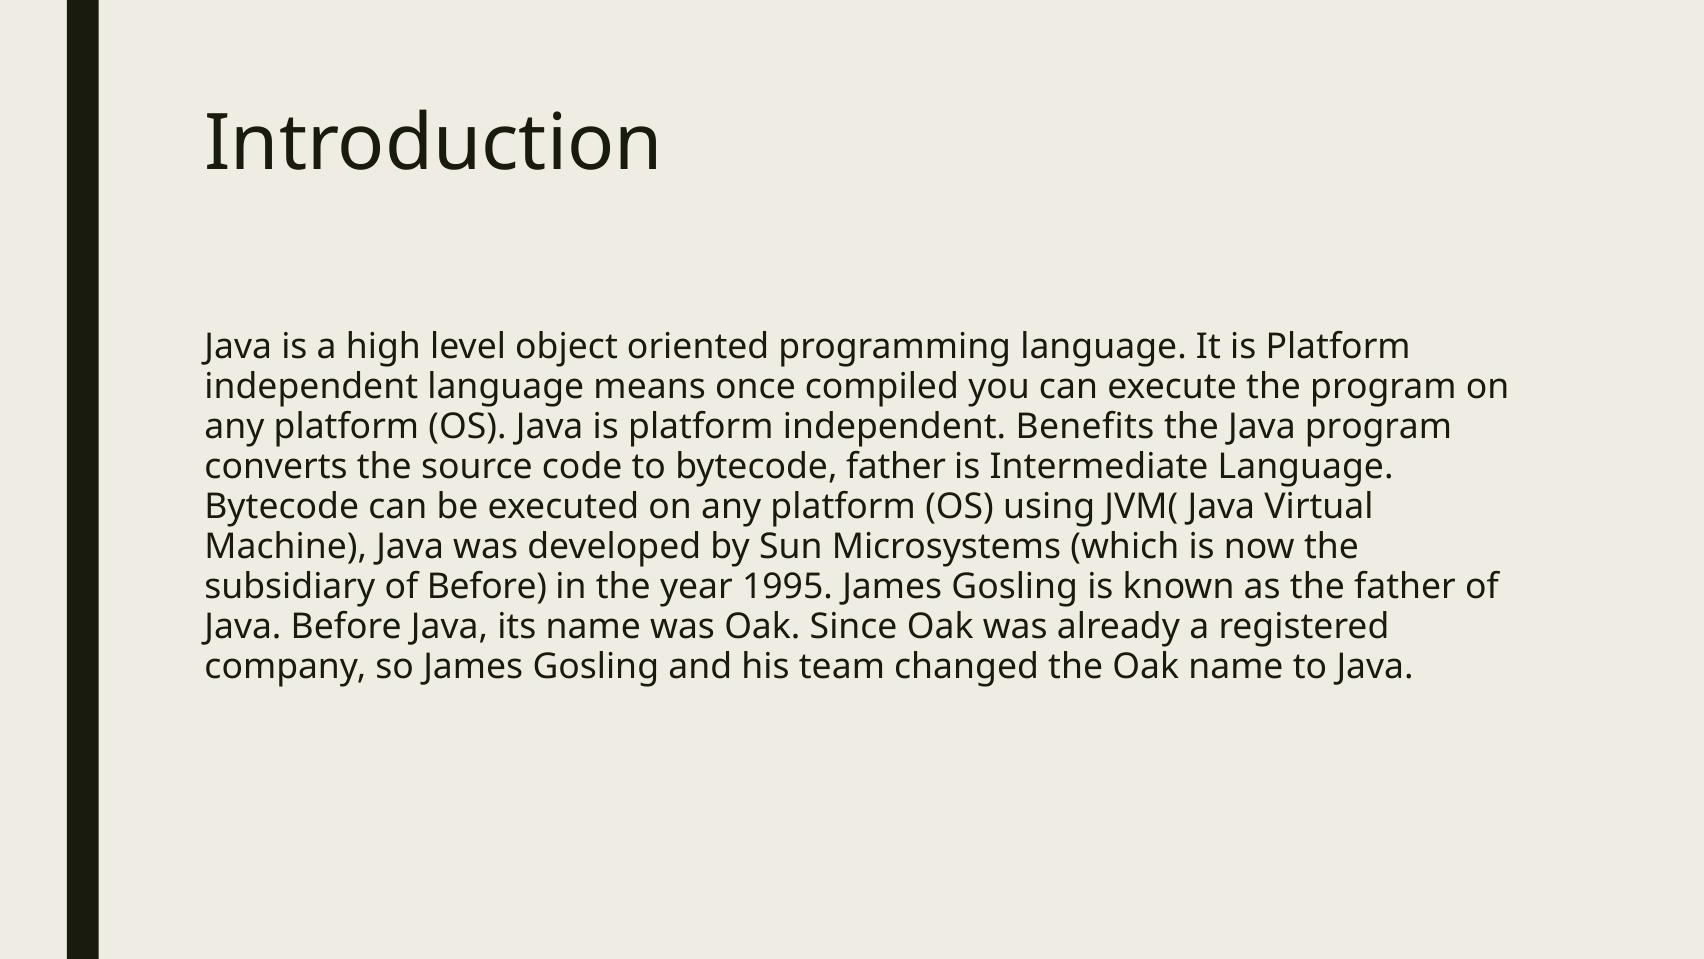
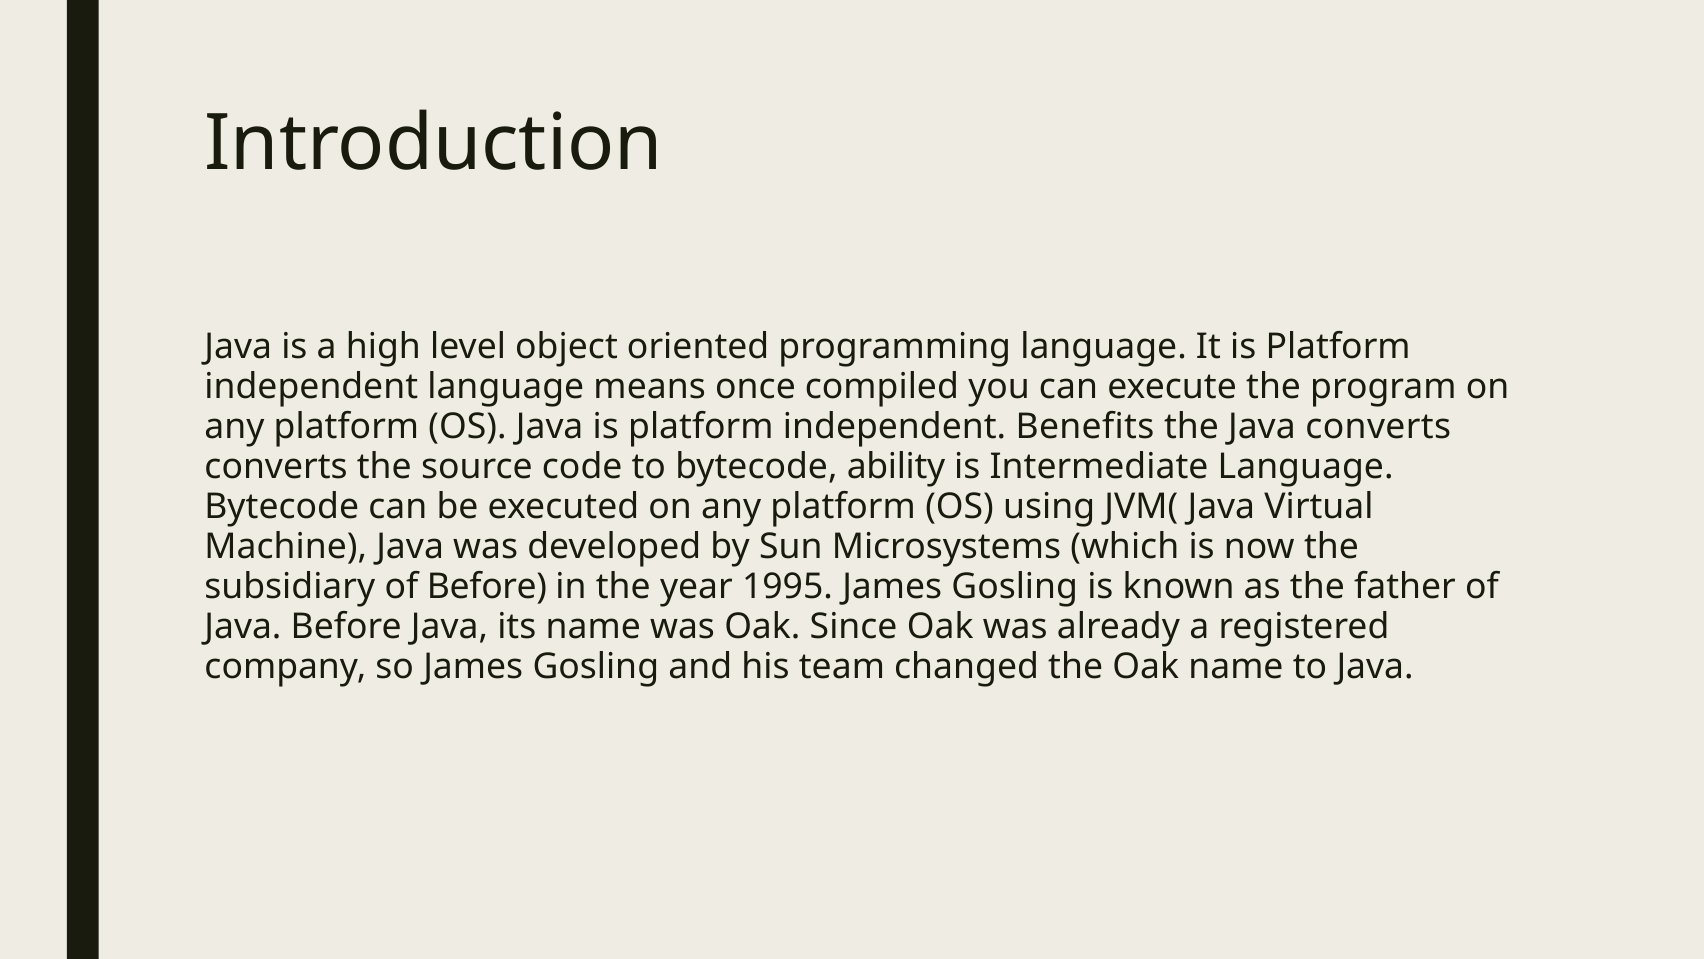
Java program: program -> converts
bytecode father: father -> ability
